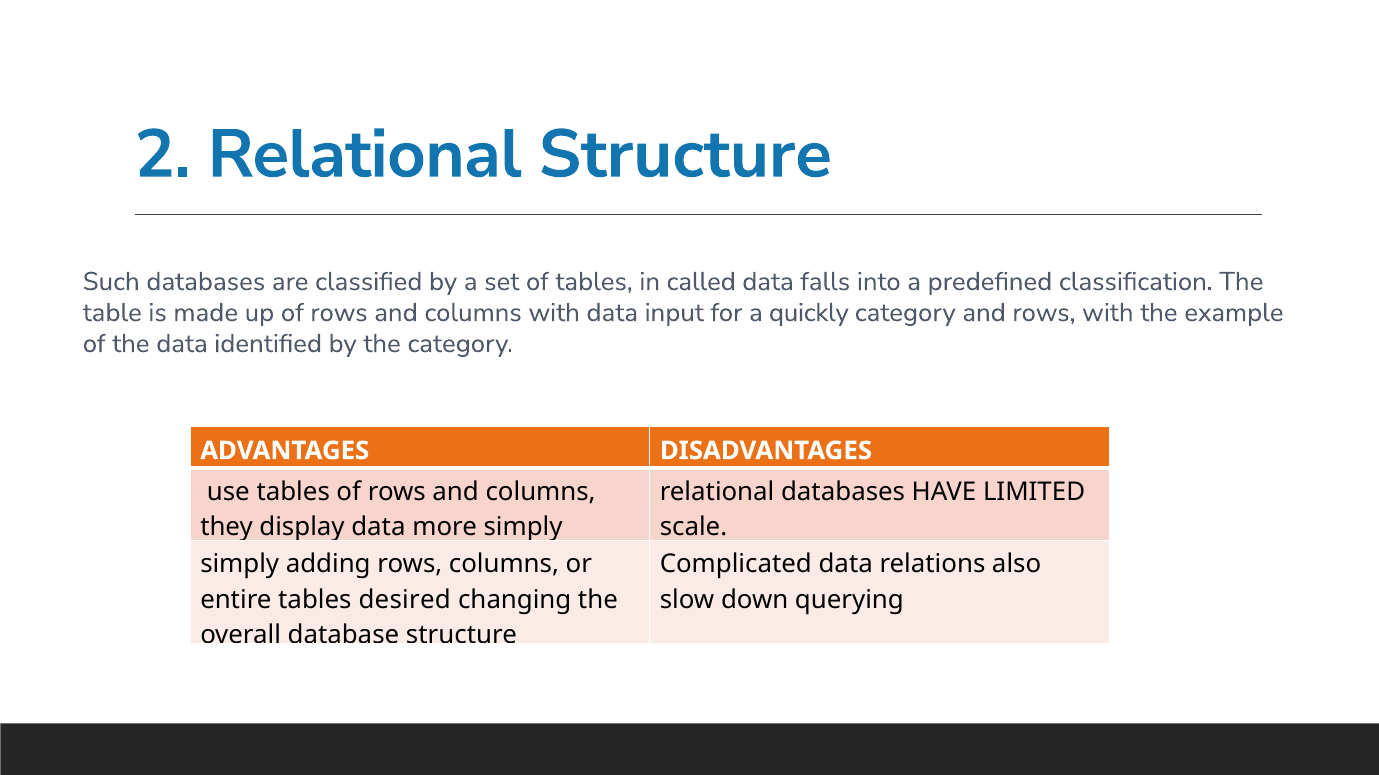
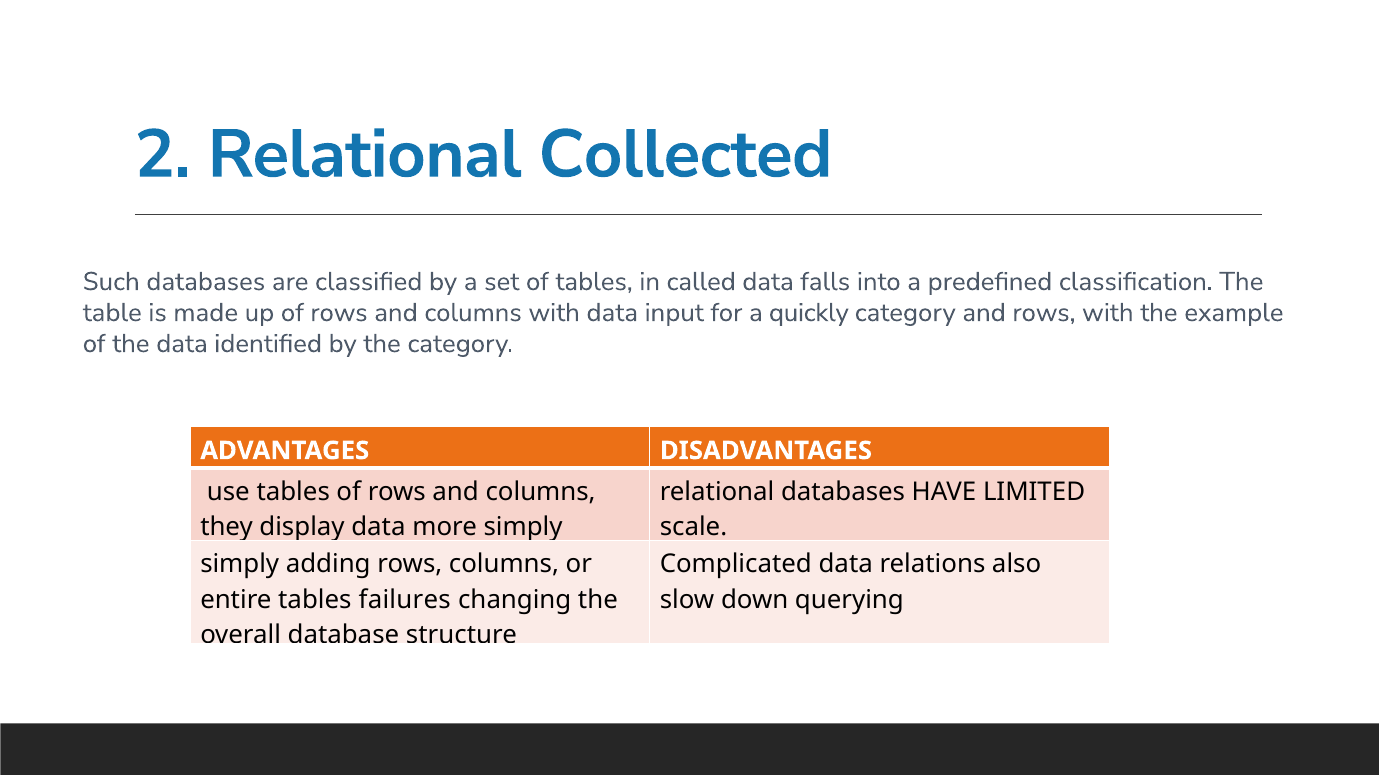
Relational Structure: Structure -> Collected
desired: desired -> failures
